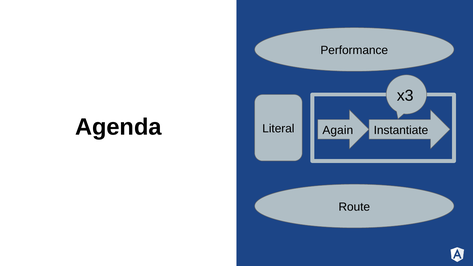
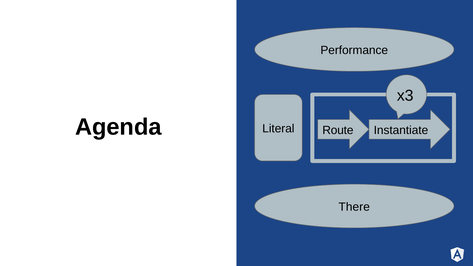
Again: Again -> Route
Route: Route -> There
